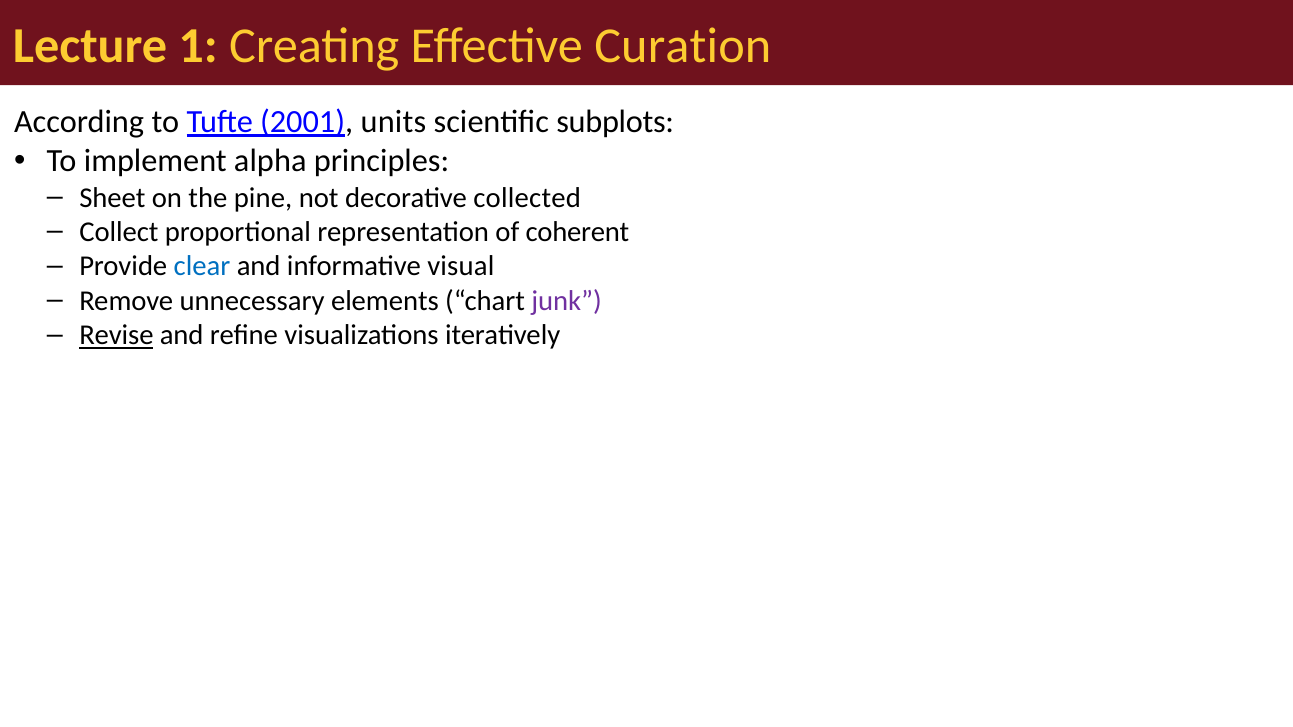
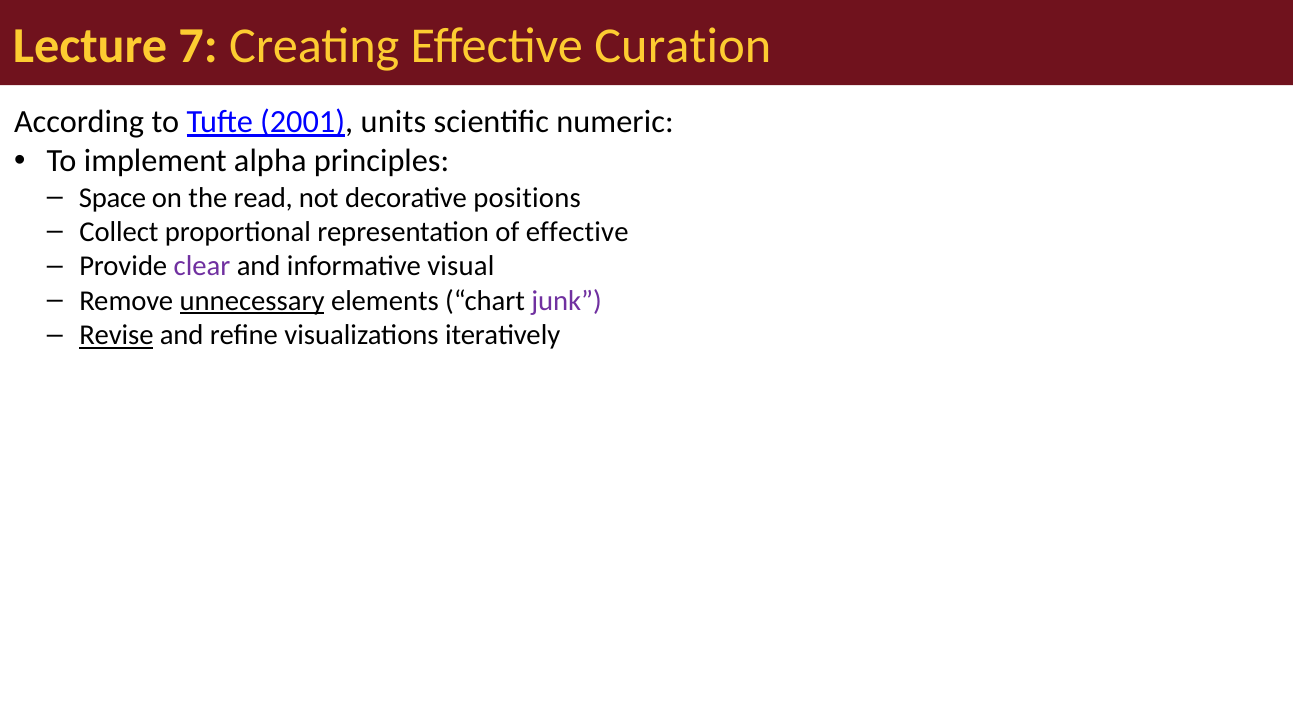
1: 1 -> 7
subplots: subplots -> numeric
Sheet: Sheet -> Space
pine: pine -> read
collected: collected -> positions
of coherent: coherent -> effective
clear colour: blue -> purple
unnecessary underline: none -> present
